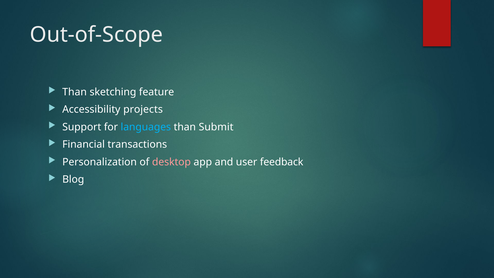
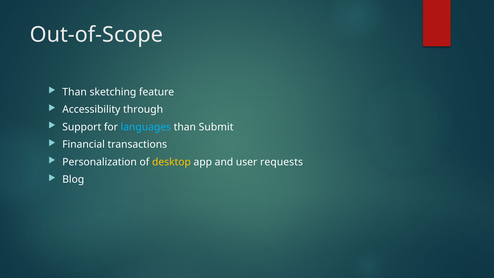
projects: projects -> through
desktop colour: pink -> yellow
feedback: feedback -> requests
